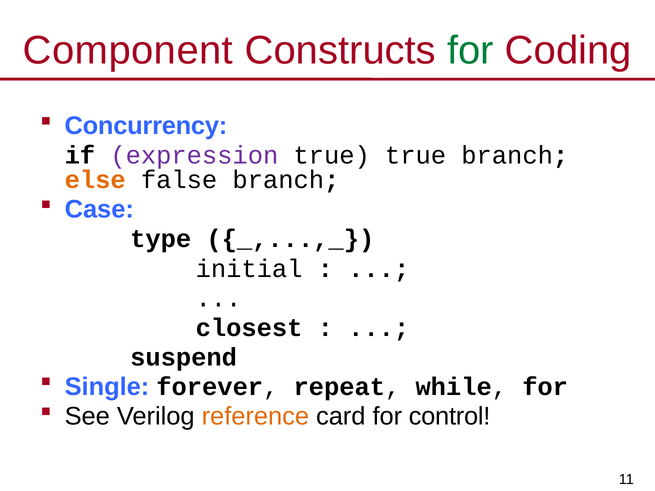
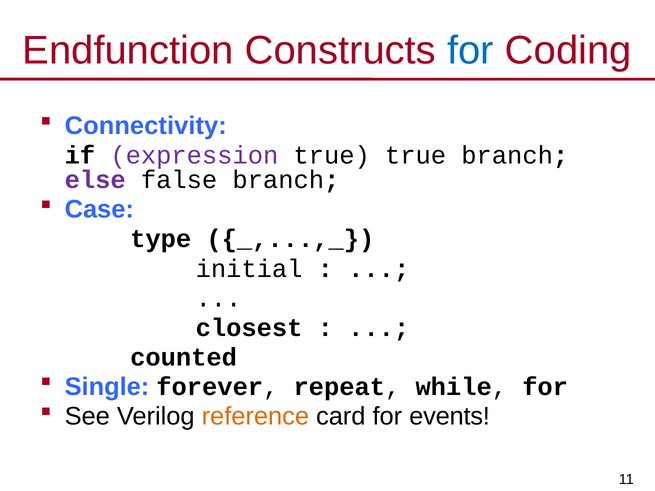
Component: Component -> Endfunction
for at (470, 51) colour: green -> blue
Concurrency: Concurrency -> Connectivity
else colour: orange -> purple
suspend: suspend -> counted
control: control -> events
